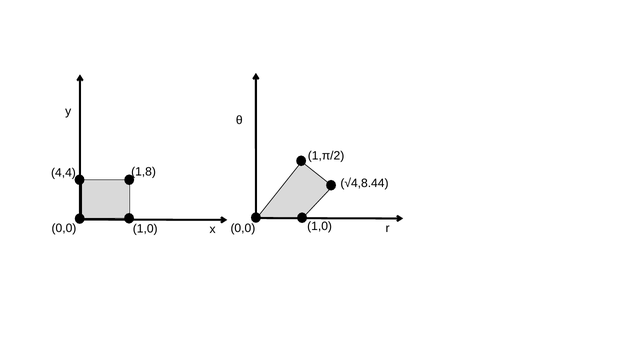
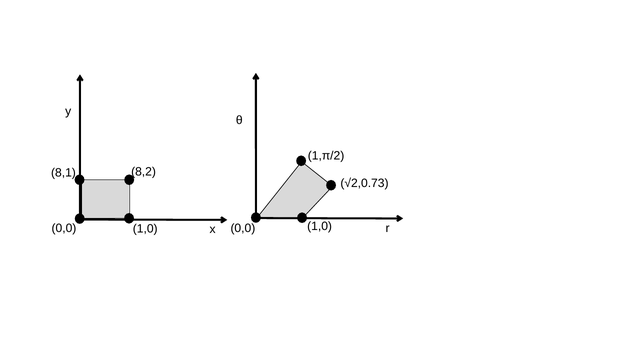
1,8: 1,8 -> 8,2
4,4: 4,4 -> 8,1
√4,8.44: √4,8.44 -> √2,0.73
